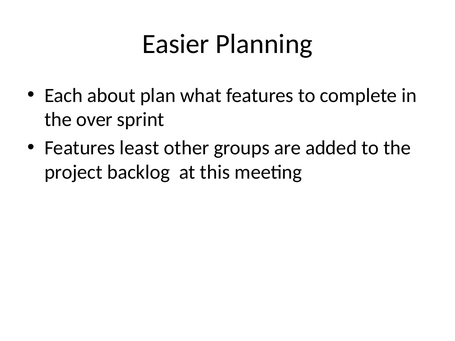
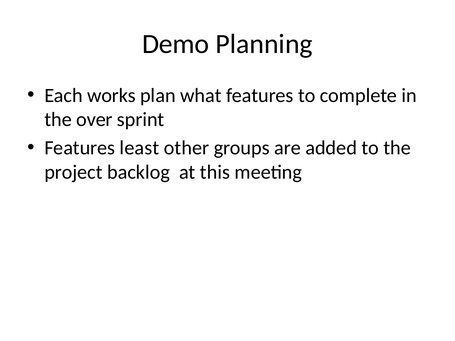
Easier: Easier -> Demo
about: about -> works
